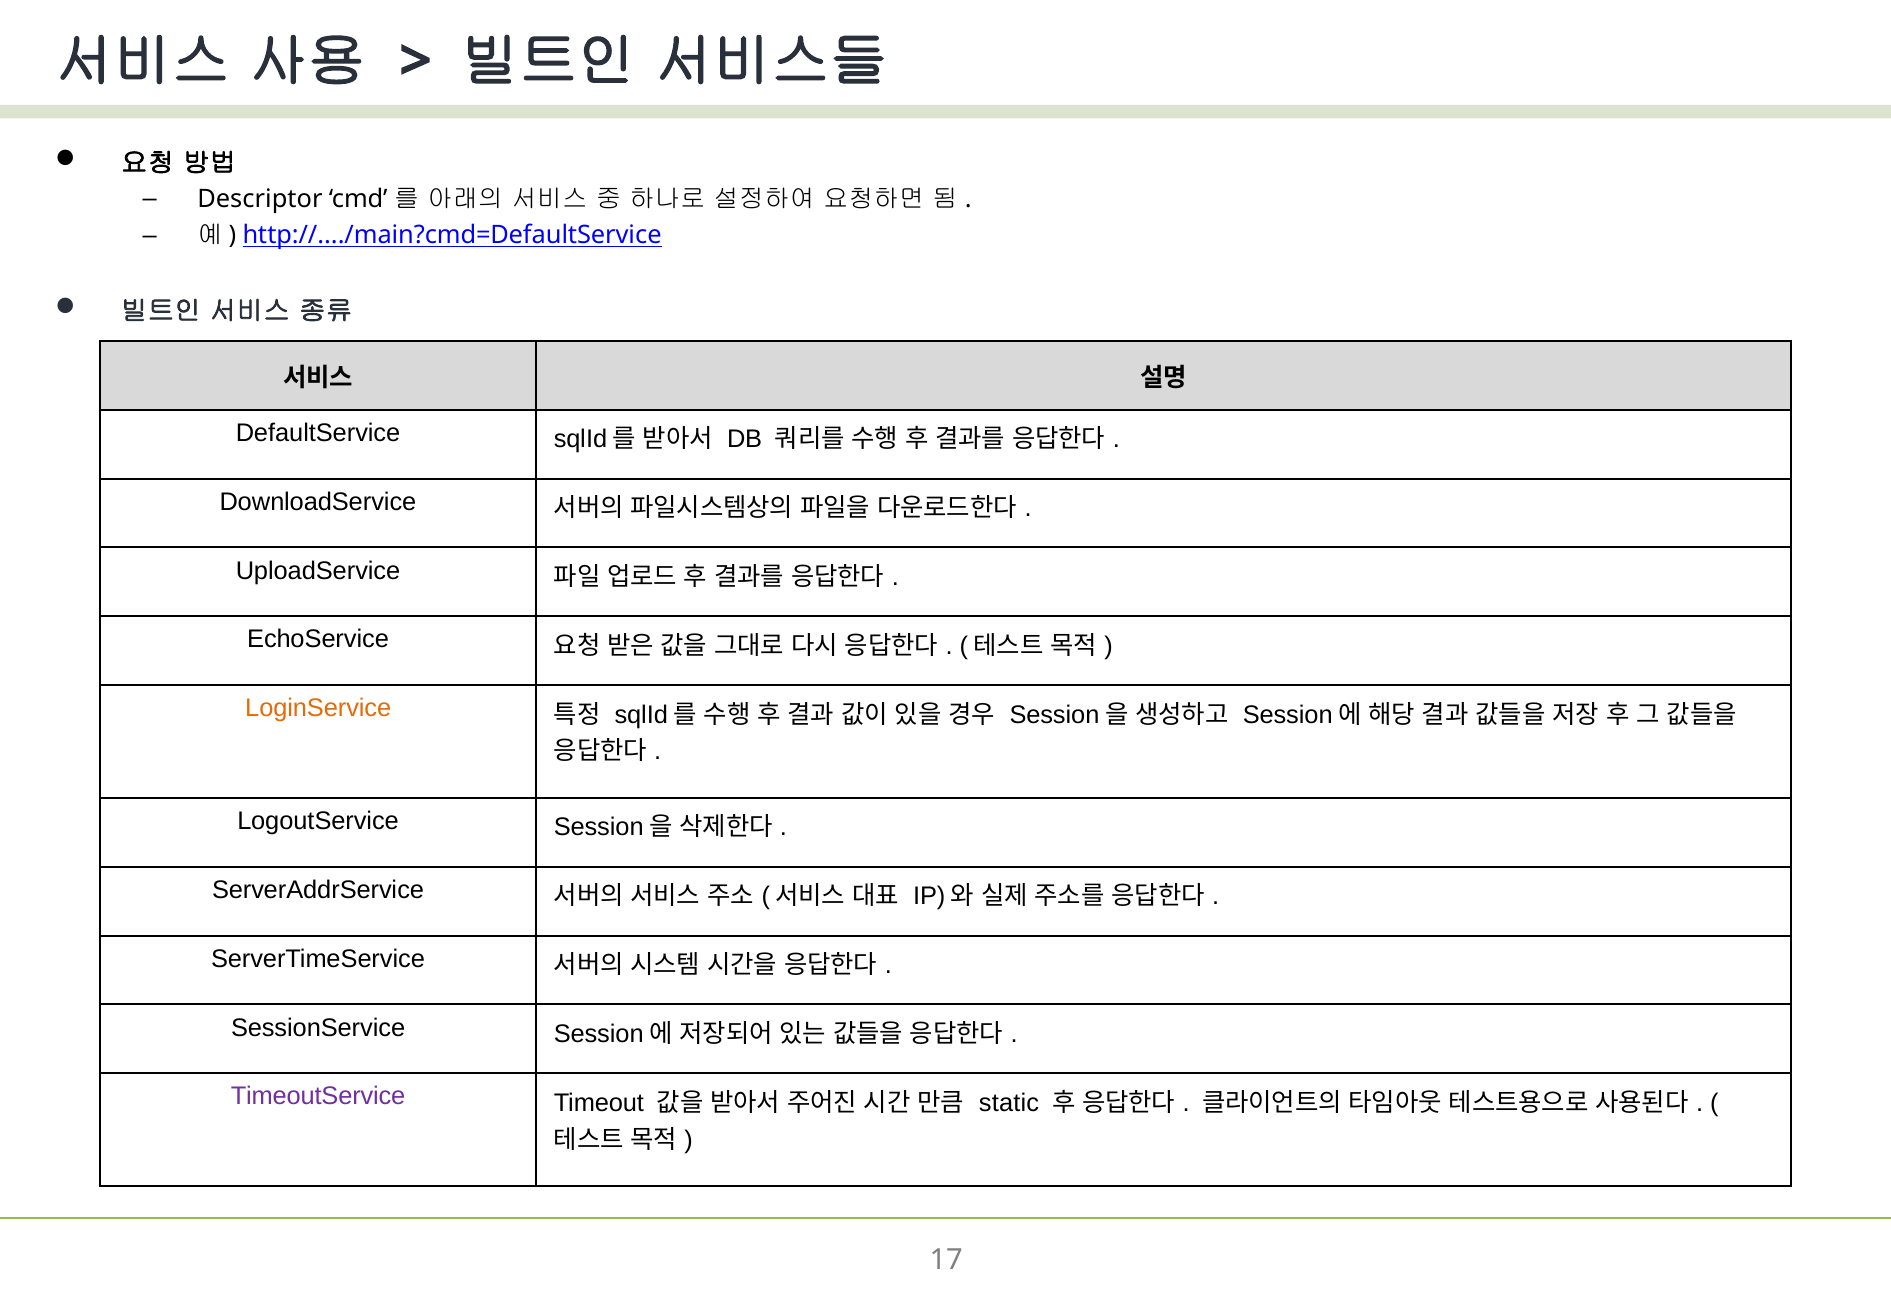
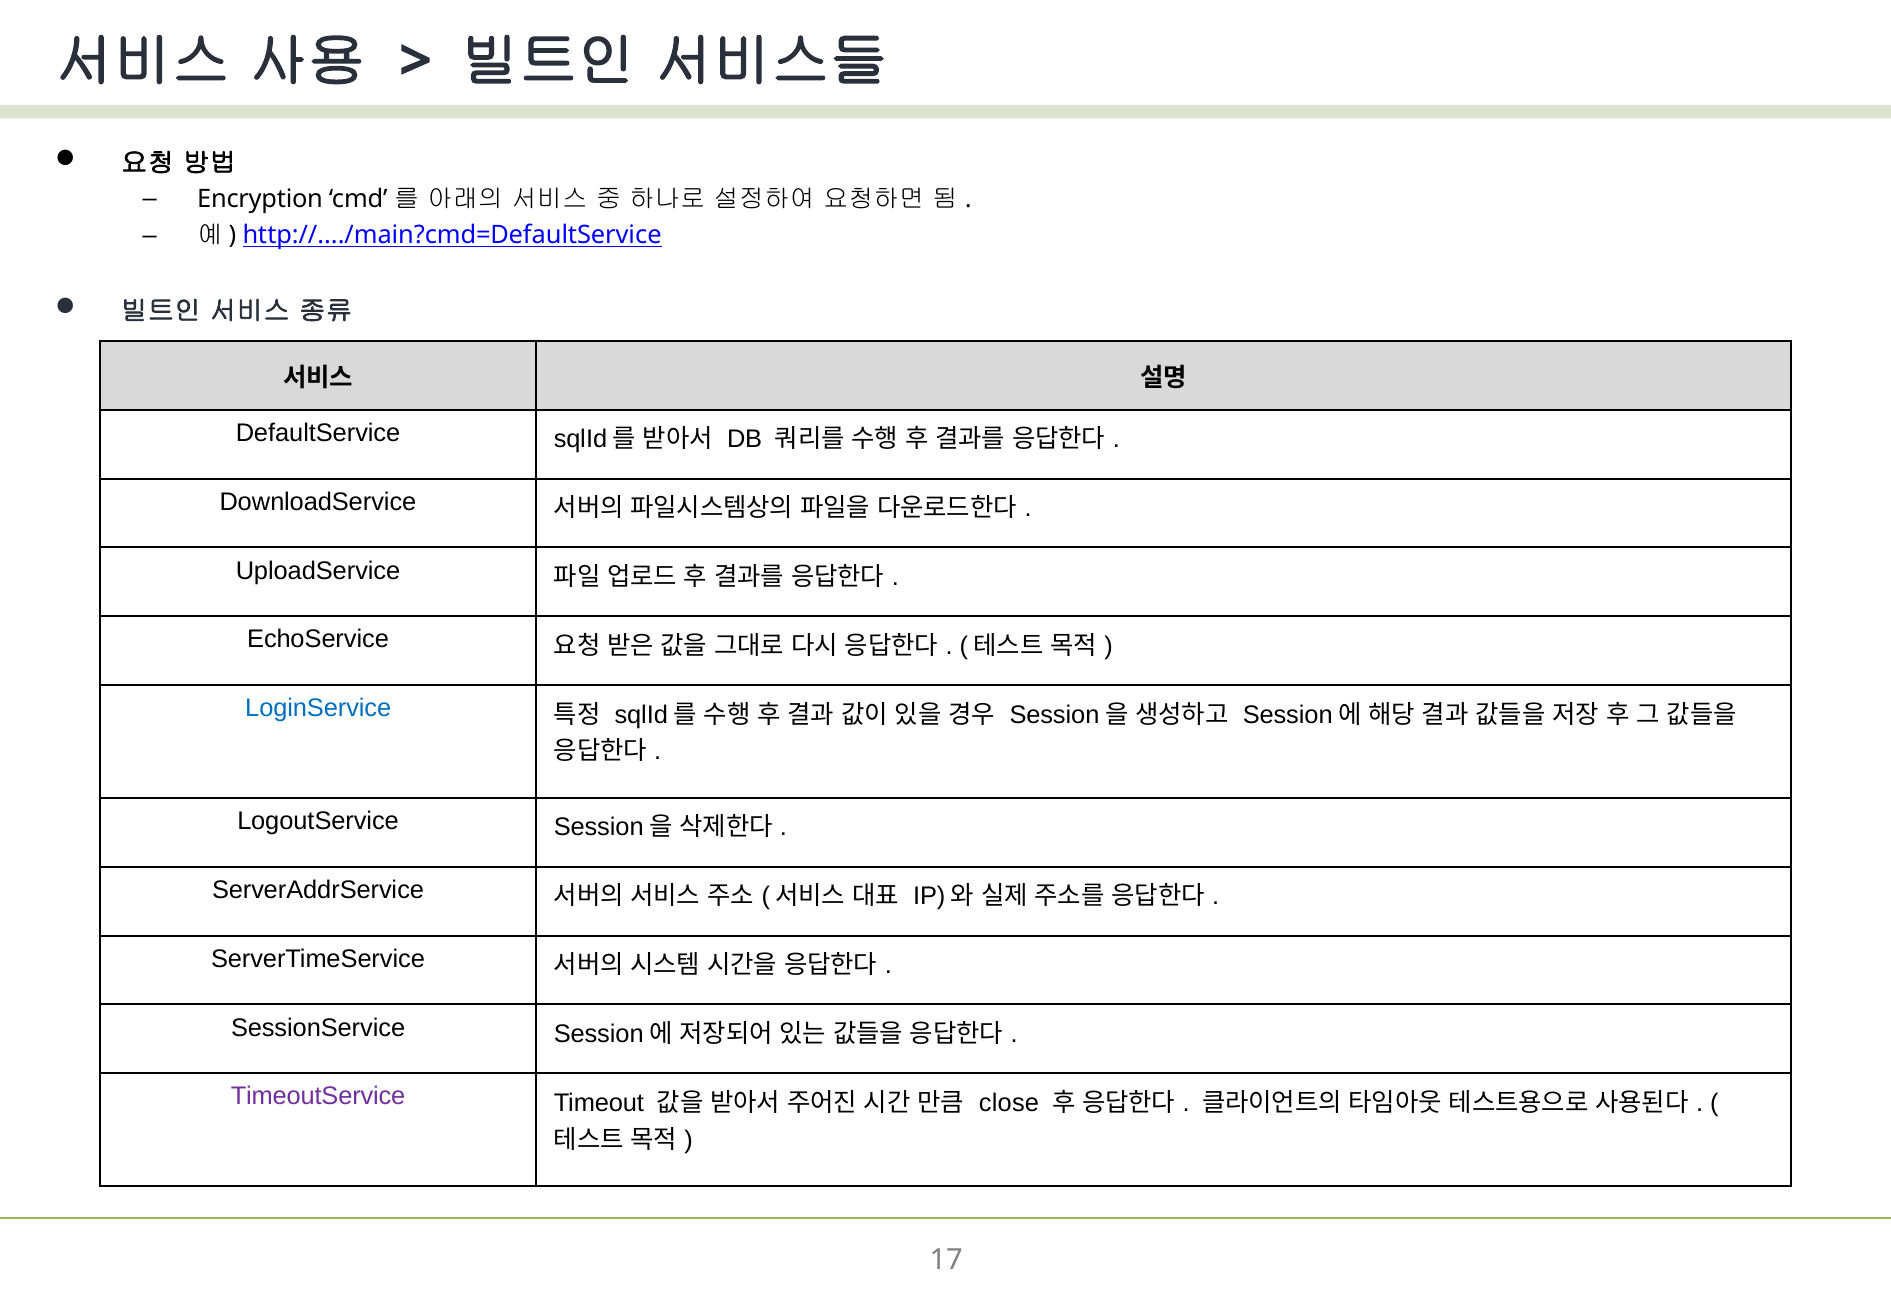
Descriptor: Descriptor -> Encryption
LoginService colour: orange -> blue
static: static -> close
